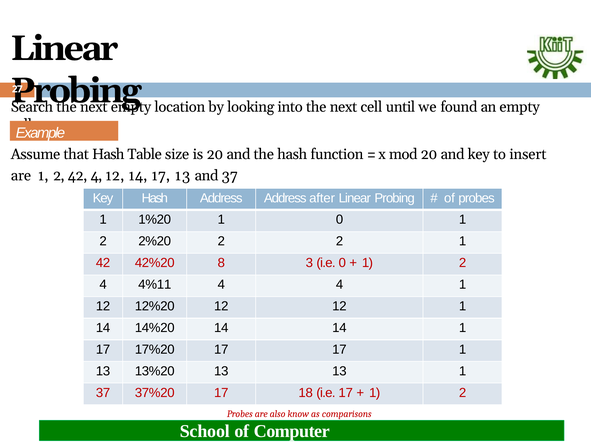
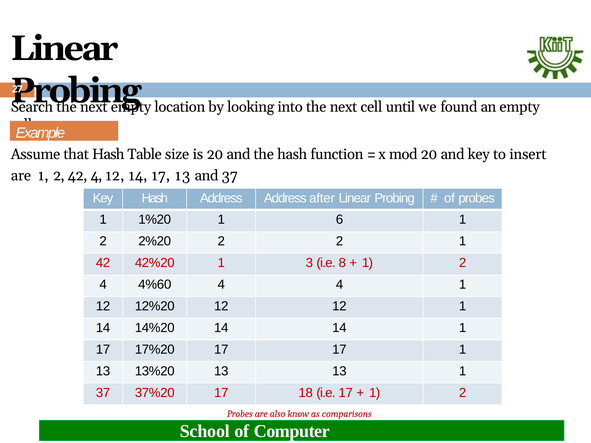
1 0: 0 -> 6
42%20 8: 8 -> 1
i.e 0: 0 -> 8
4%11: 4%11 -> 4%60
